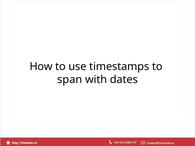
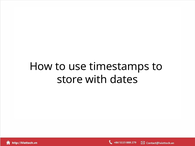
span: span -> store
